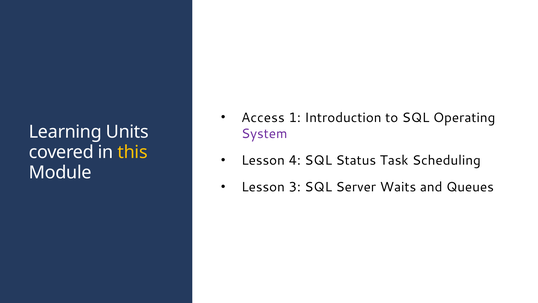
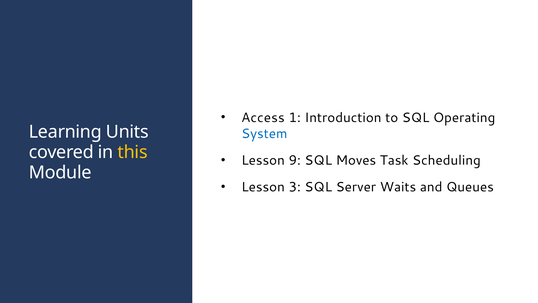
System colour: purple -> blue
4: 4 -> 9
Status: Status -> Moves
